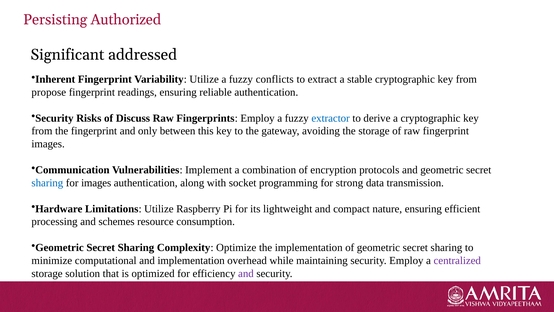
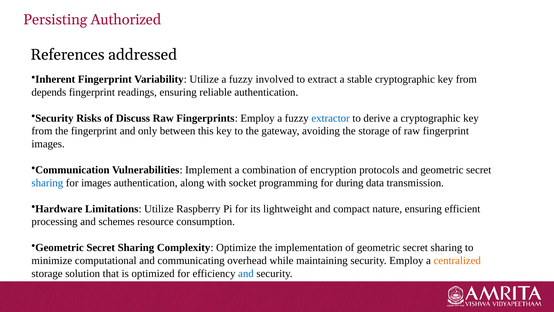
Significant: Significant -> References
conflicts: conflicts -> involved
propose: propose -> depends
strong: strong -> during
and implementation: implementation -> communicating
centralized colour: purple -> orange
and at (246, 273) colour: purple -> blue
